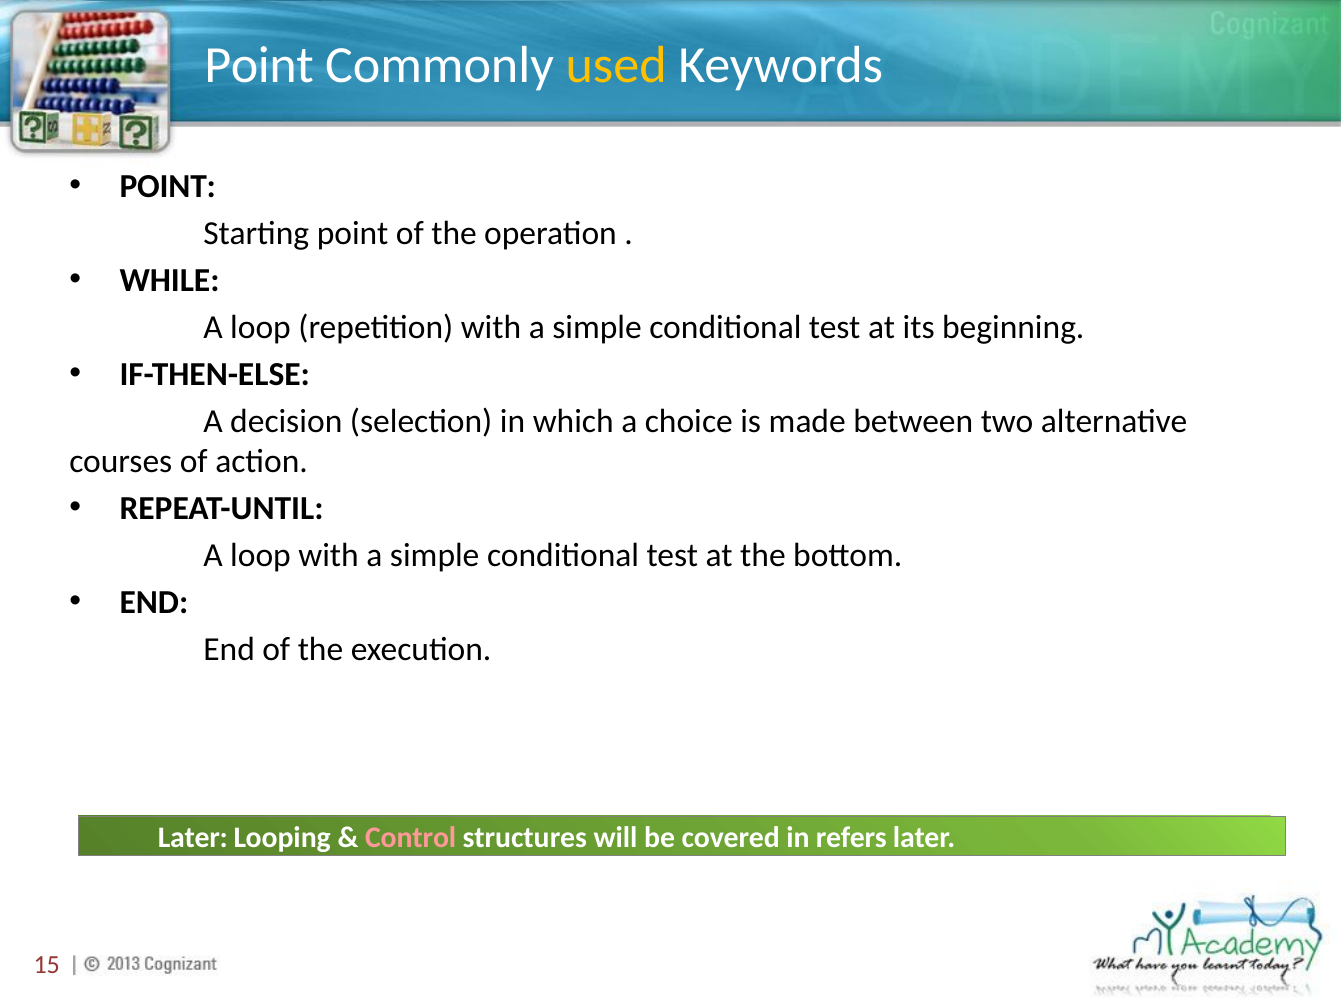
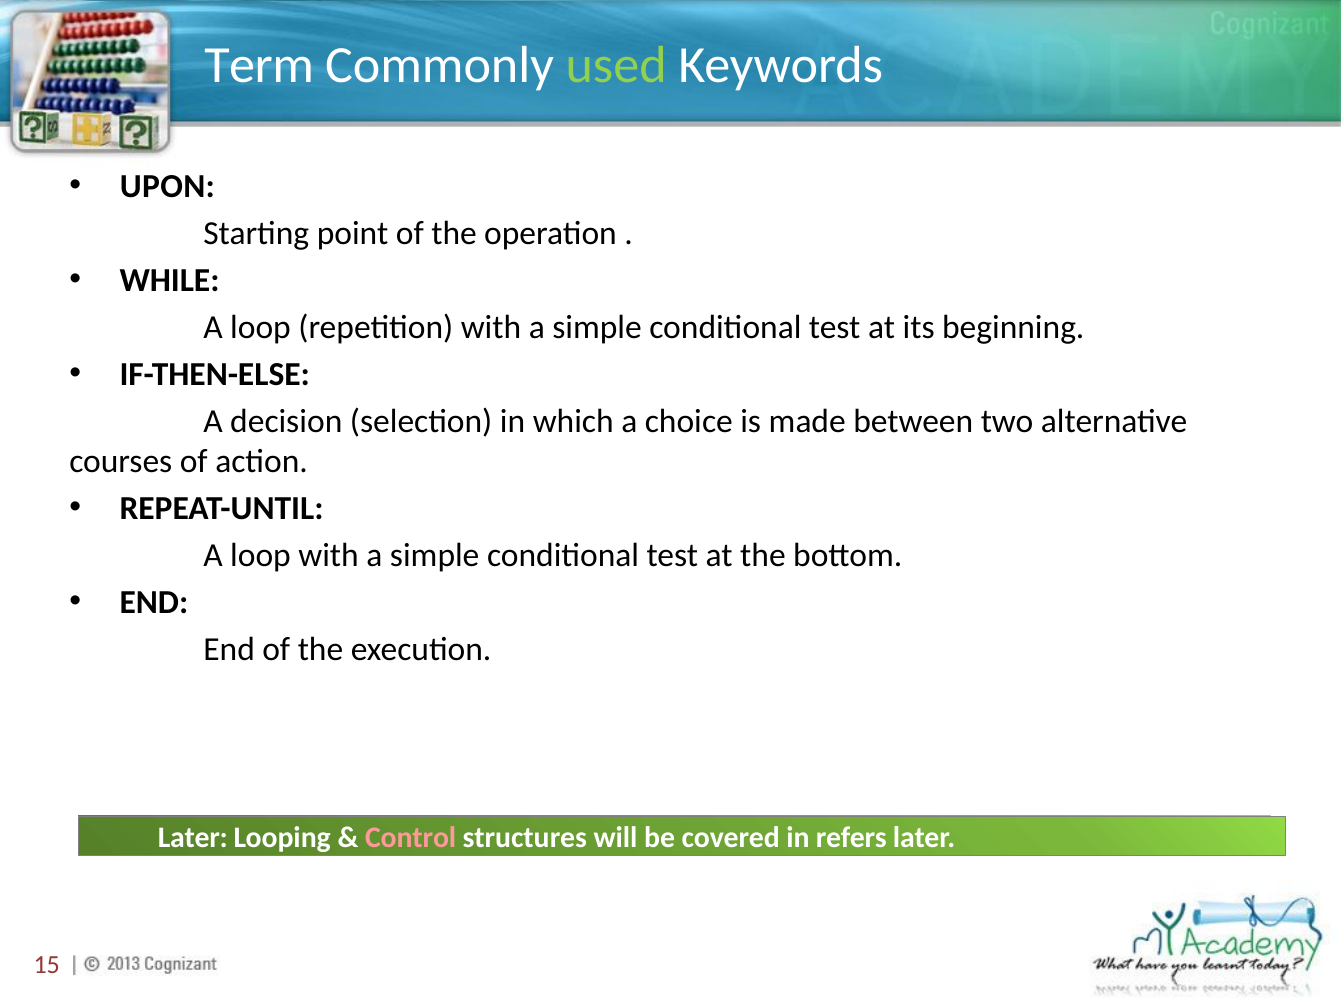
Point at (259, 65): Point -> Term
used colour: yellow -> light green
POINT at (168, 187): POINT -> UPON
